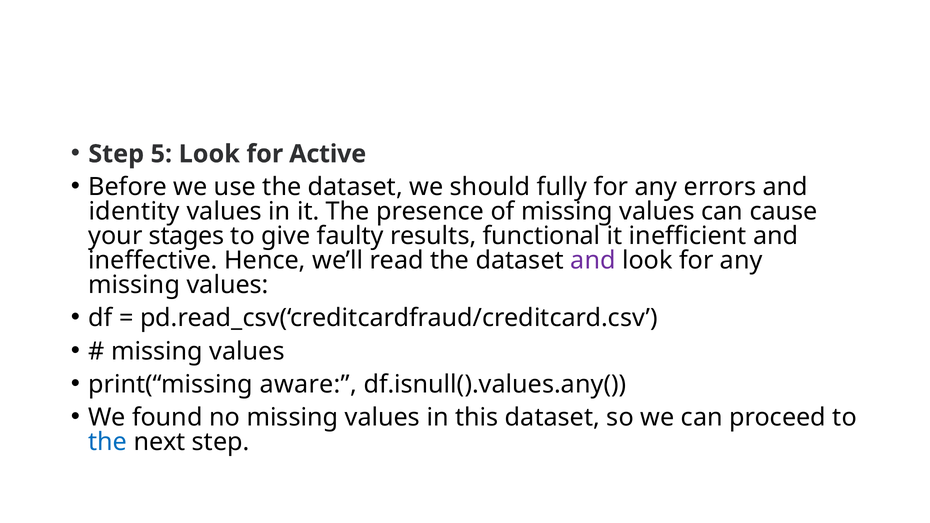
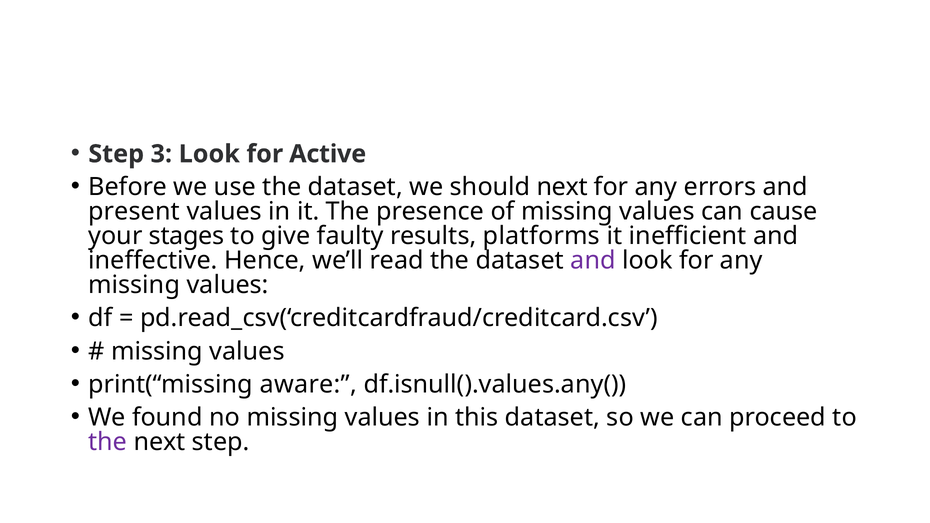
5: 5 -> 3
should fully: fully -> next
identity: identity -> present
functional: functional -> platforms
the at (108, 442) colour: blue -> purple
